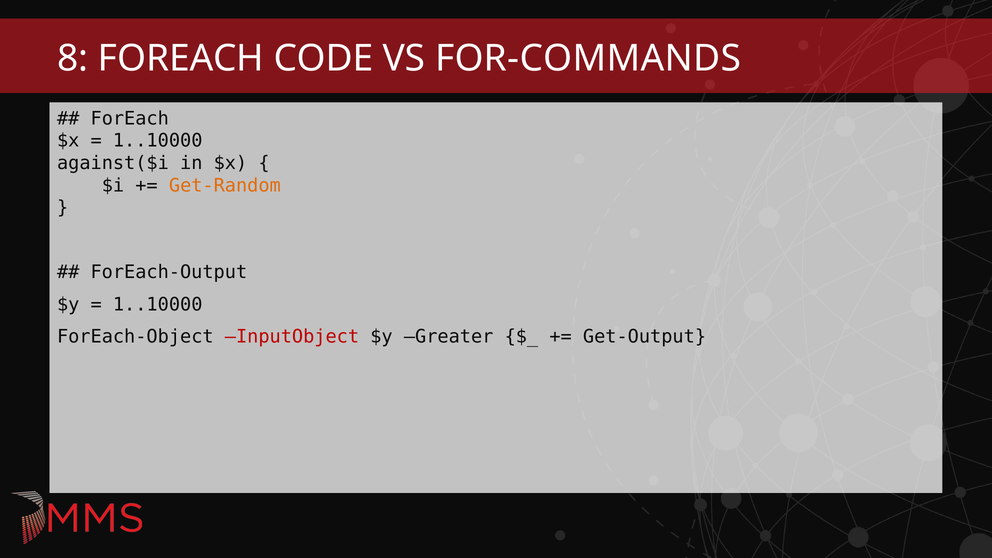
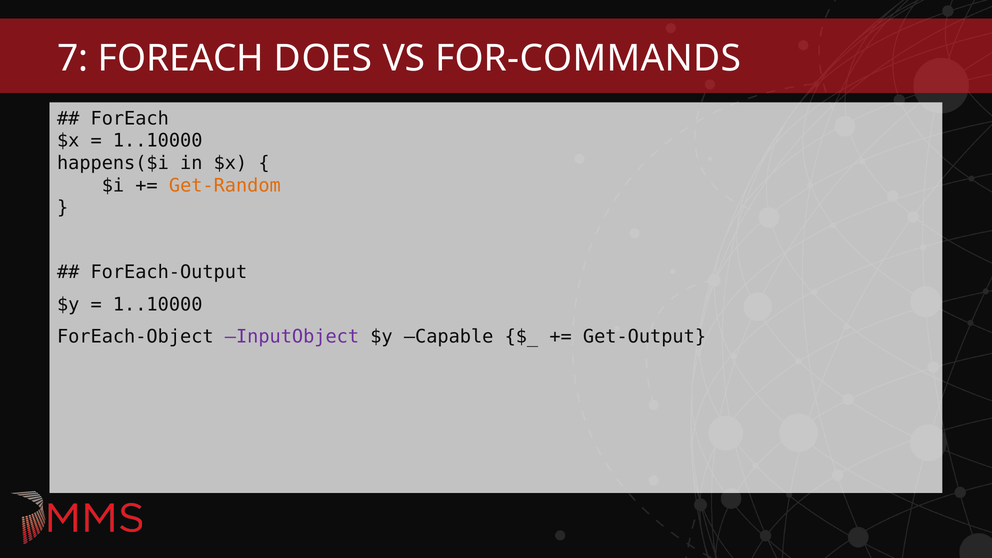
8: 8 -> 7
CODE: CODE -> DOES
against($i: against($i -> happens($i
InputObject colour: red -> purple
Greater: Greater -> Capable
